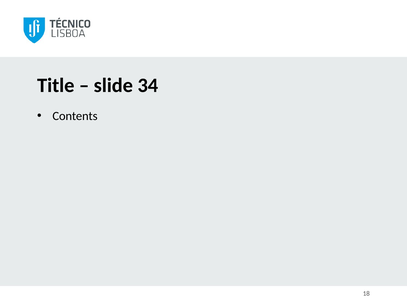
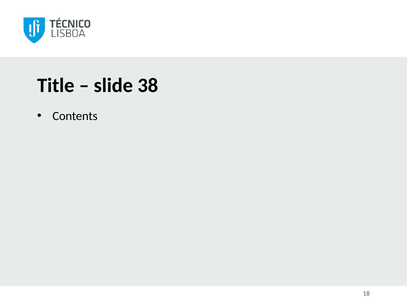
34: 34 -> 38
